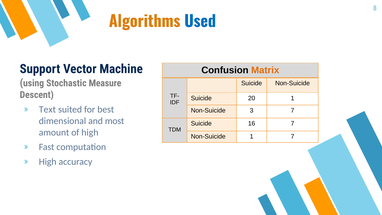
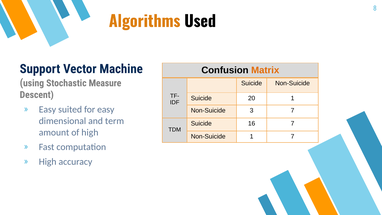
Used colour: blue -> black
Text at (47, 109): Text -> Easy
for best: best -> easy
most: most -> term
